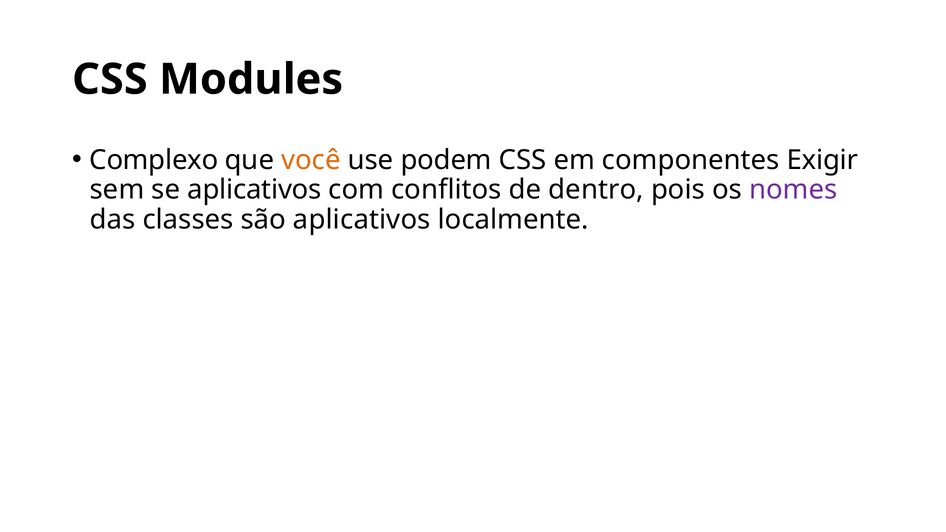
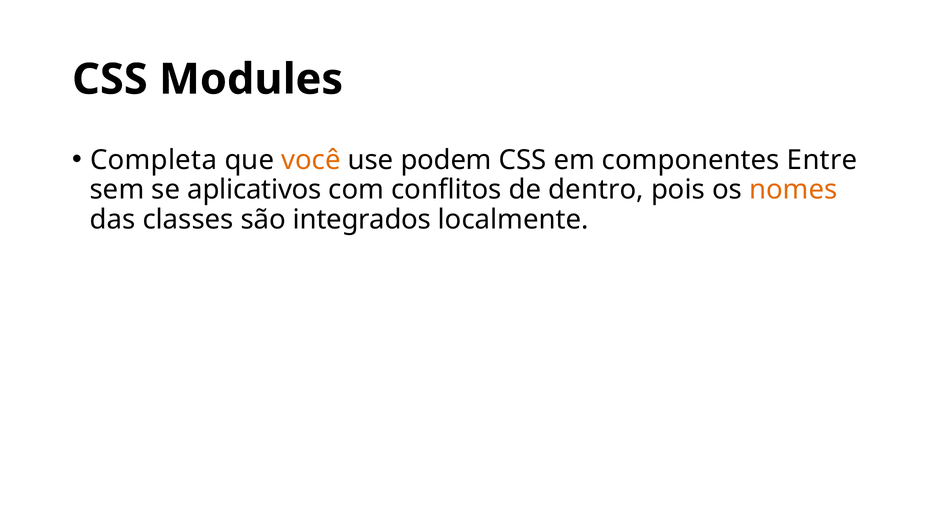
Complexo: Complexo -> Completa
Exigir: Exigir -> Entre
nomes colour: purple -> orange
são aplicativos: aplicativos -> integrados
